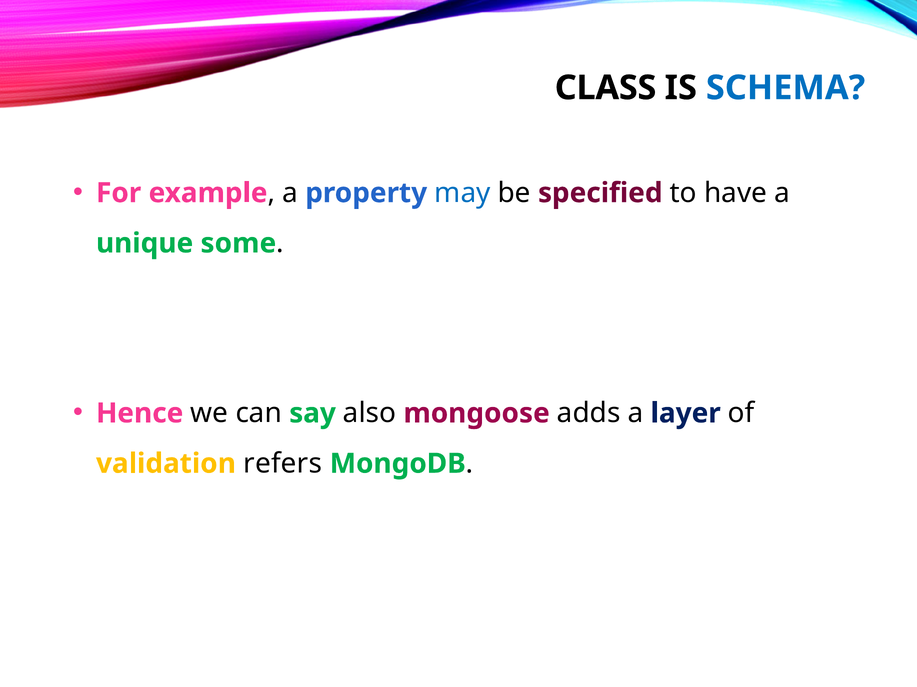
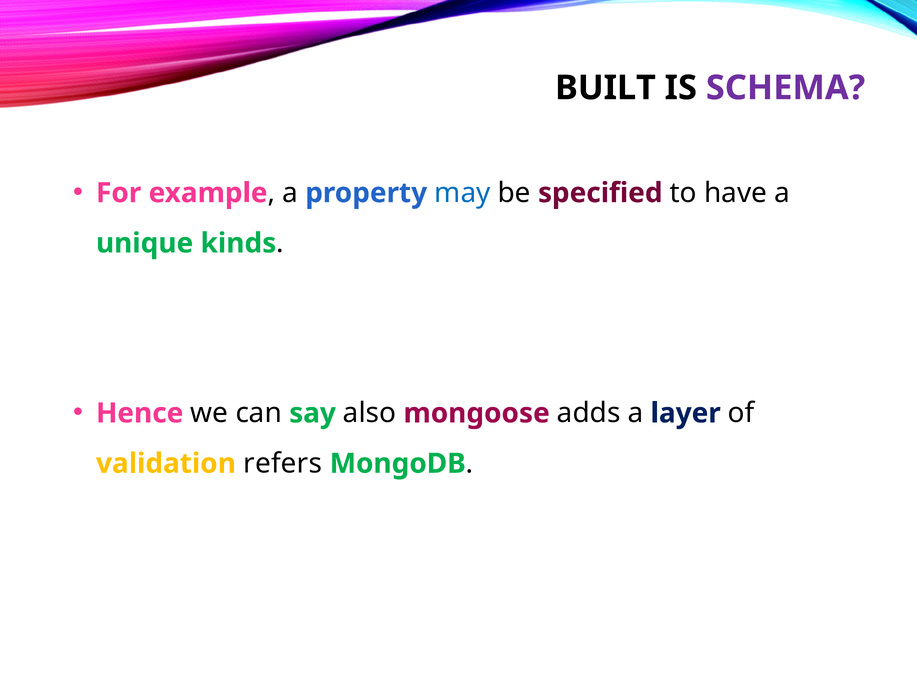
CLASS: CLASS -> BUILT
SCHEMA colour: blue -> purple
some: some -> kinds
